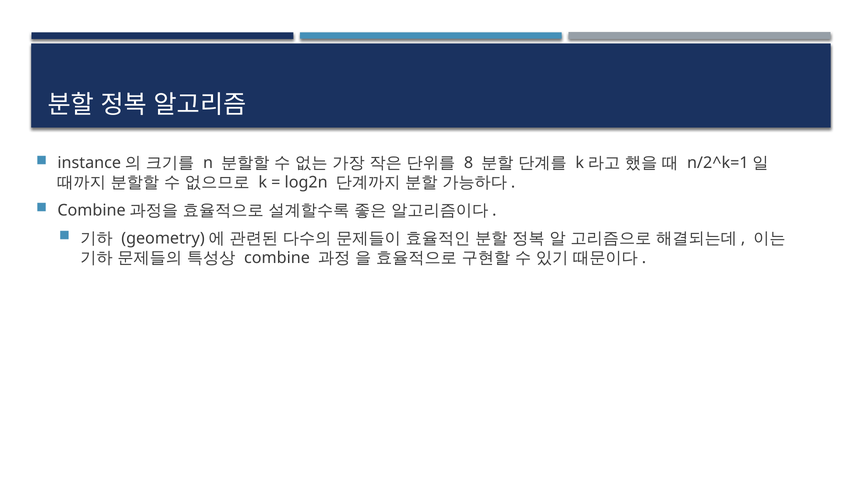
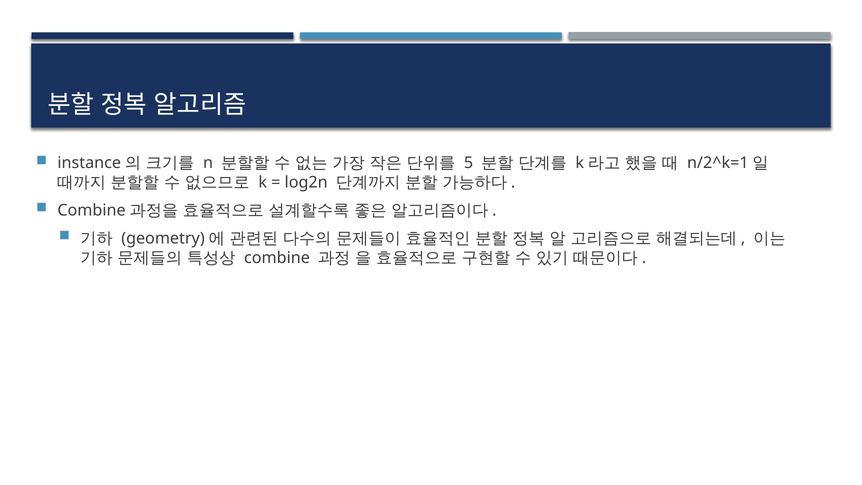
8: 8 -> 5
